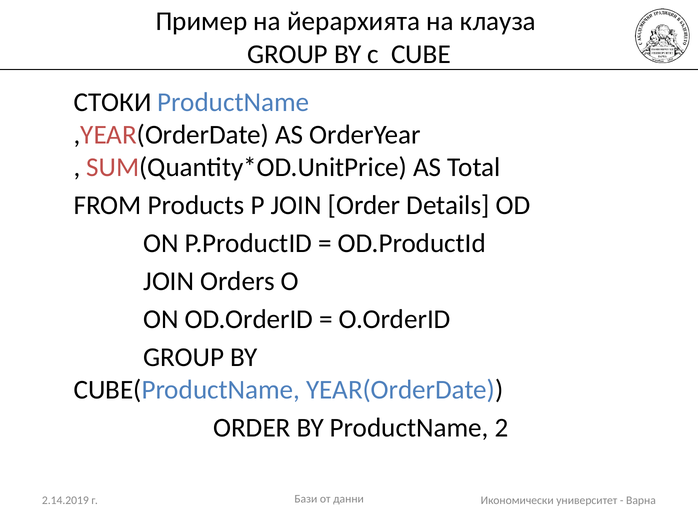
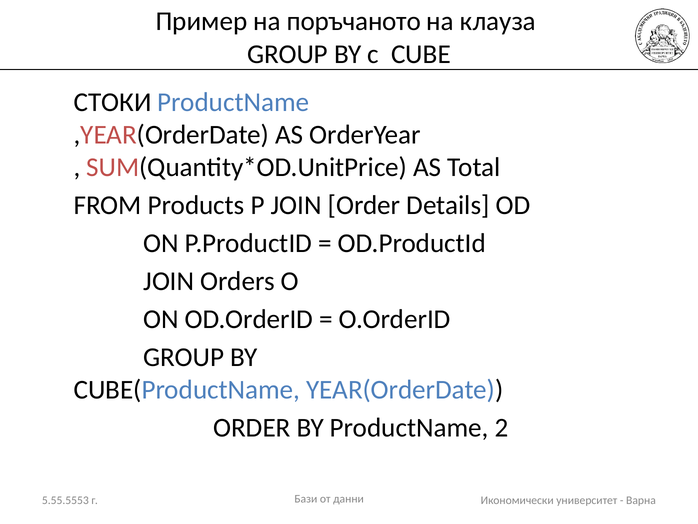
йерархията: йерархията -> поръчаното
2.14.2019: 2.14.2019 -> 5.55.5553
